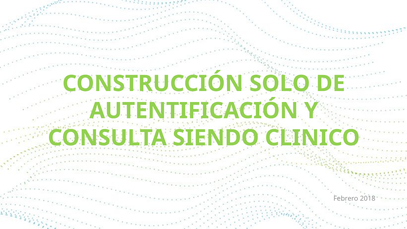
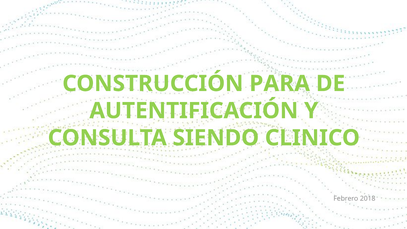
SOLO: SOLO -> PARA
